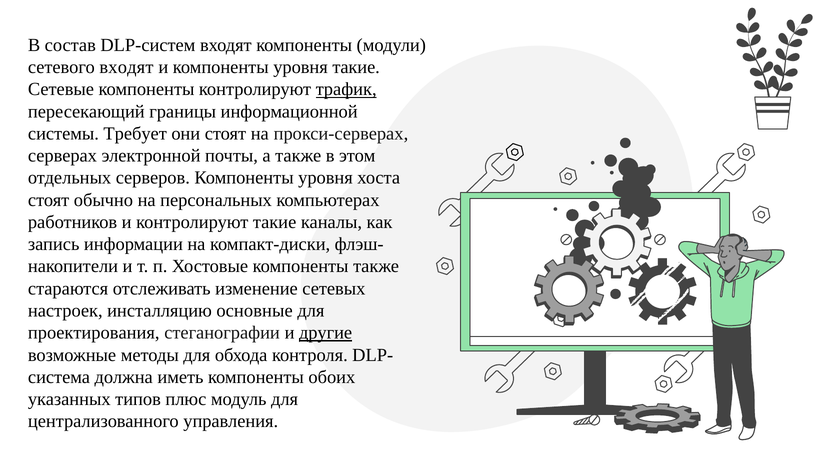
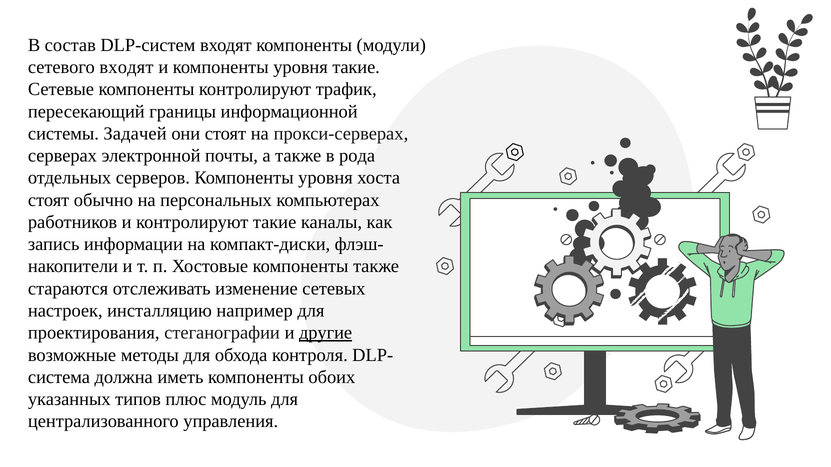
трафик underline: present -> none
Требует: Требует -> Задачей
этом: этом -> рода
основные: основные -> например
